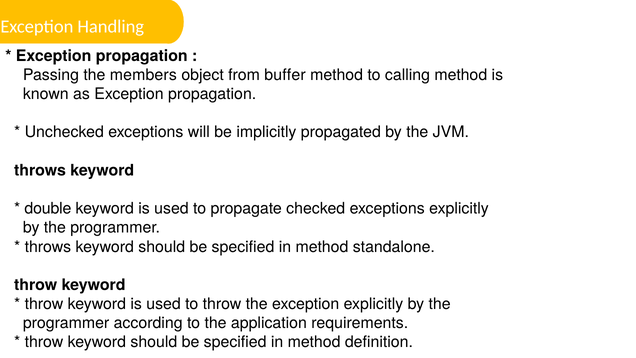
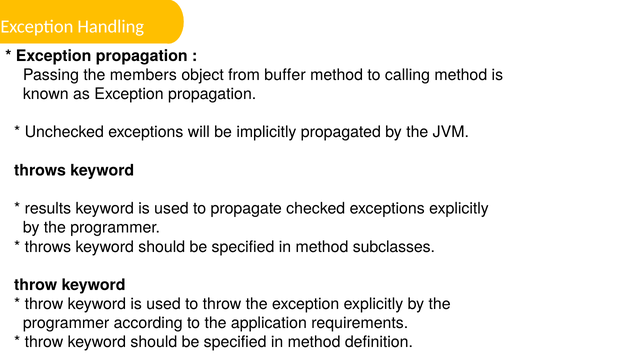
double: double -> results
standalone: standalone -> subclasses
